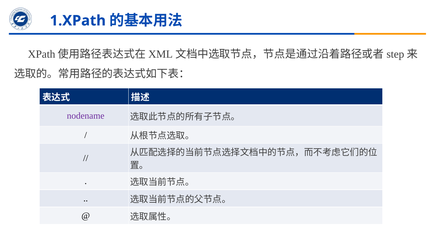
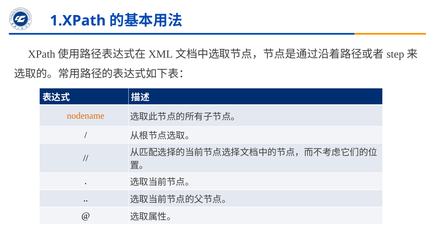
nodename colour: purple -> orange
